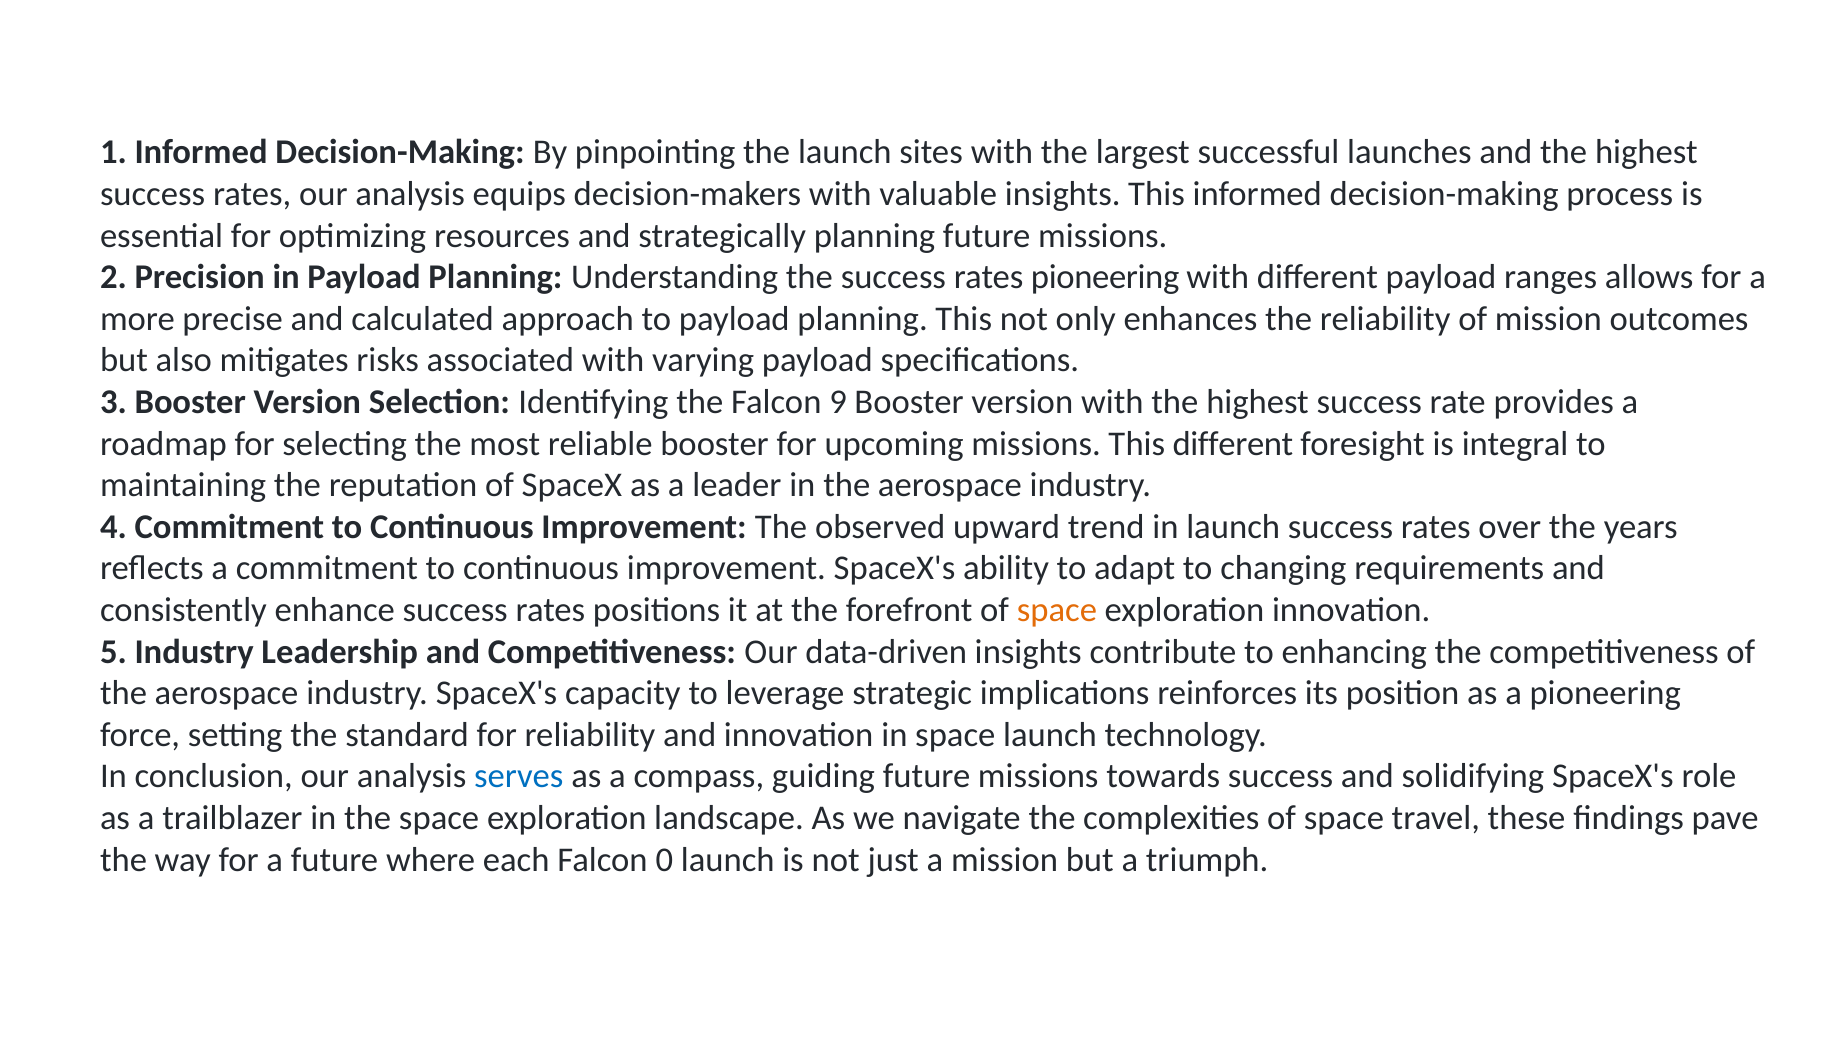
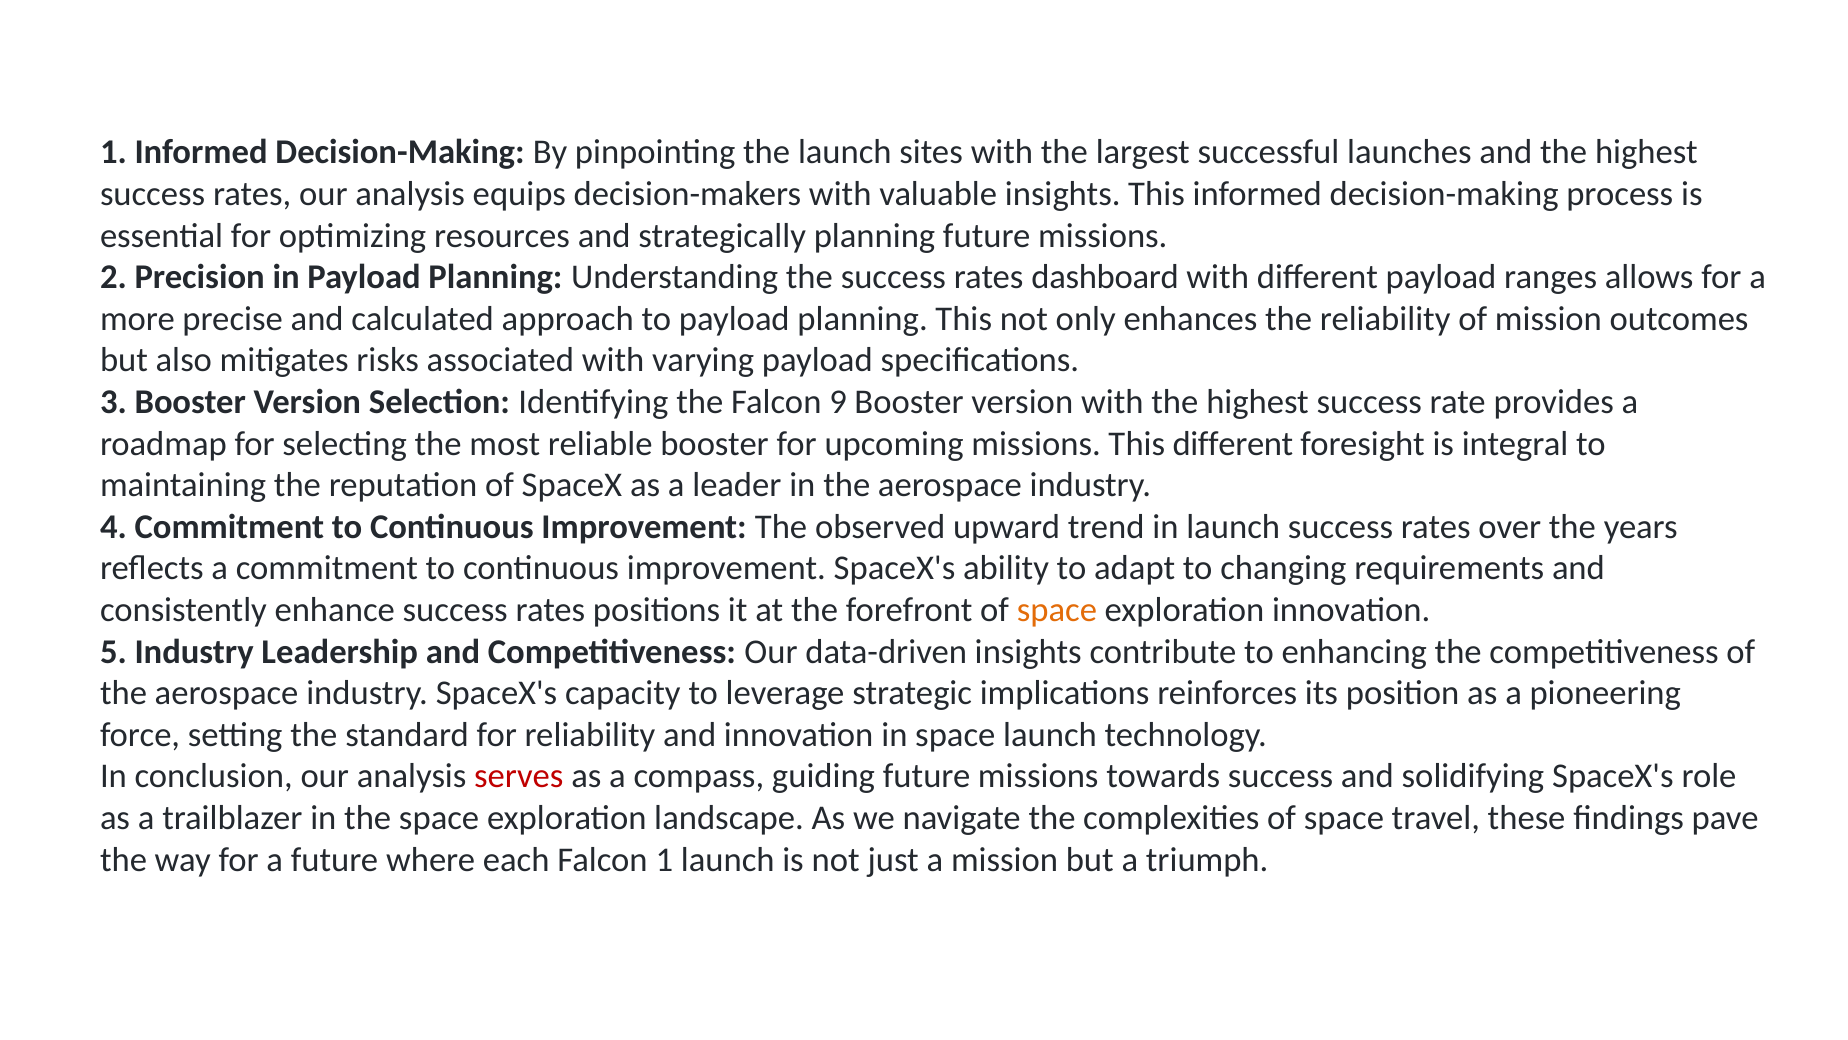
rates pioneering: pioneering -> dashboard
serves colour: blue -> red
Falcon 0: 0 -> 1
